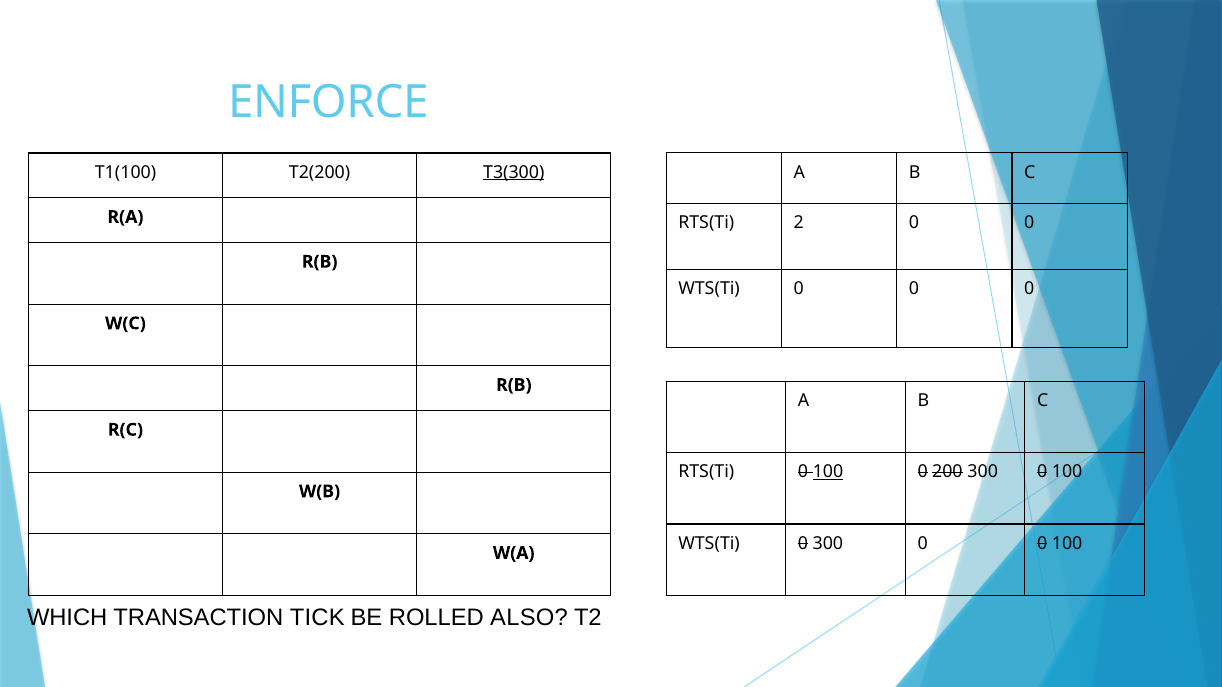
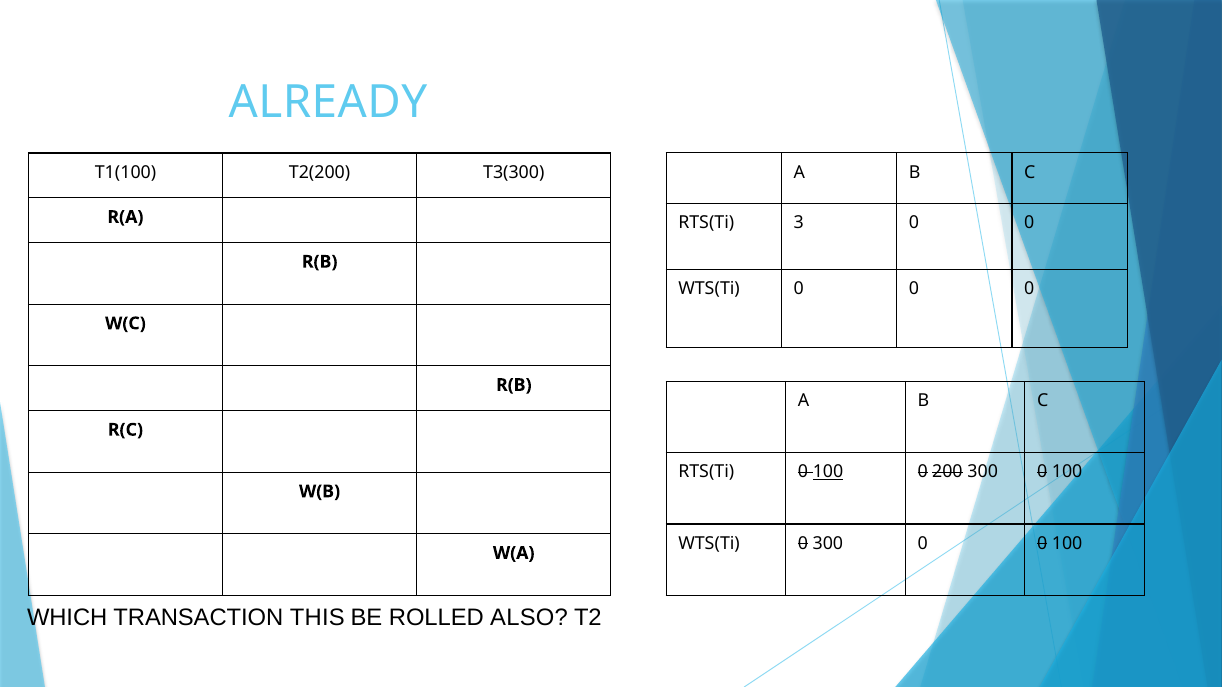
ENFORCE: ENFORCE -> ALREADY
T3(300 underline: present -> none
2: 2 -> 3
TICK: TICK -> THIS
